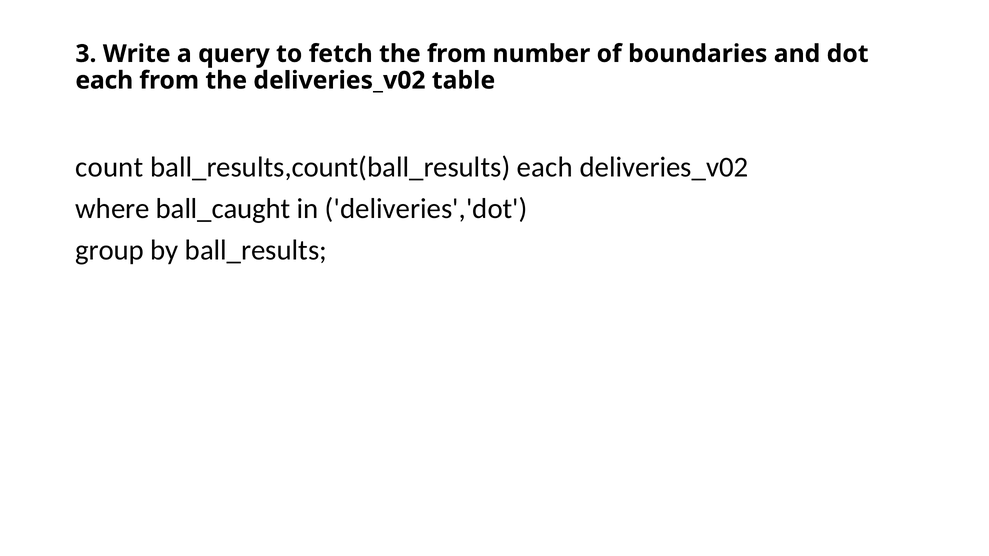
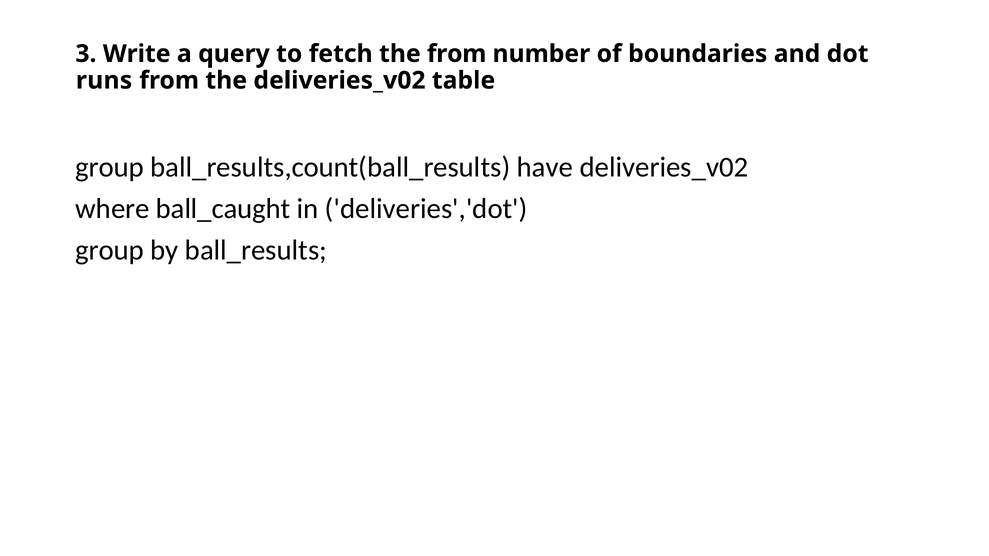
each at (104, 80): each -> runs
count at (109, 167): count -> group
ball_results,count(ball_results each: each -> have
